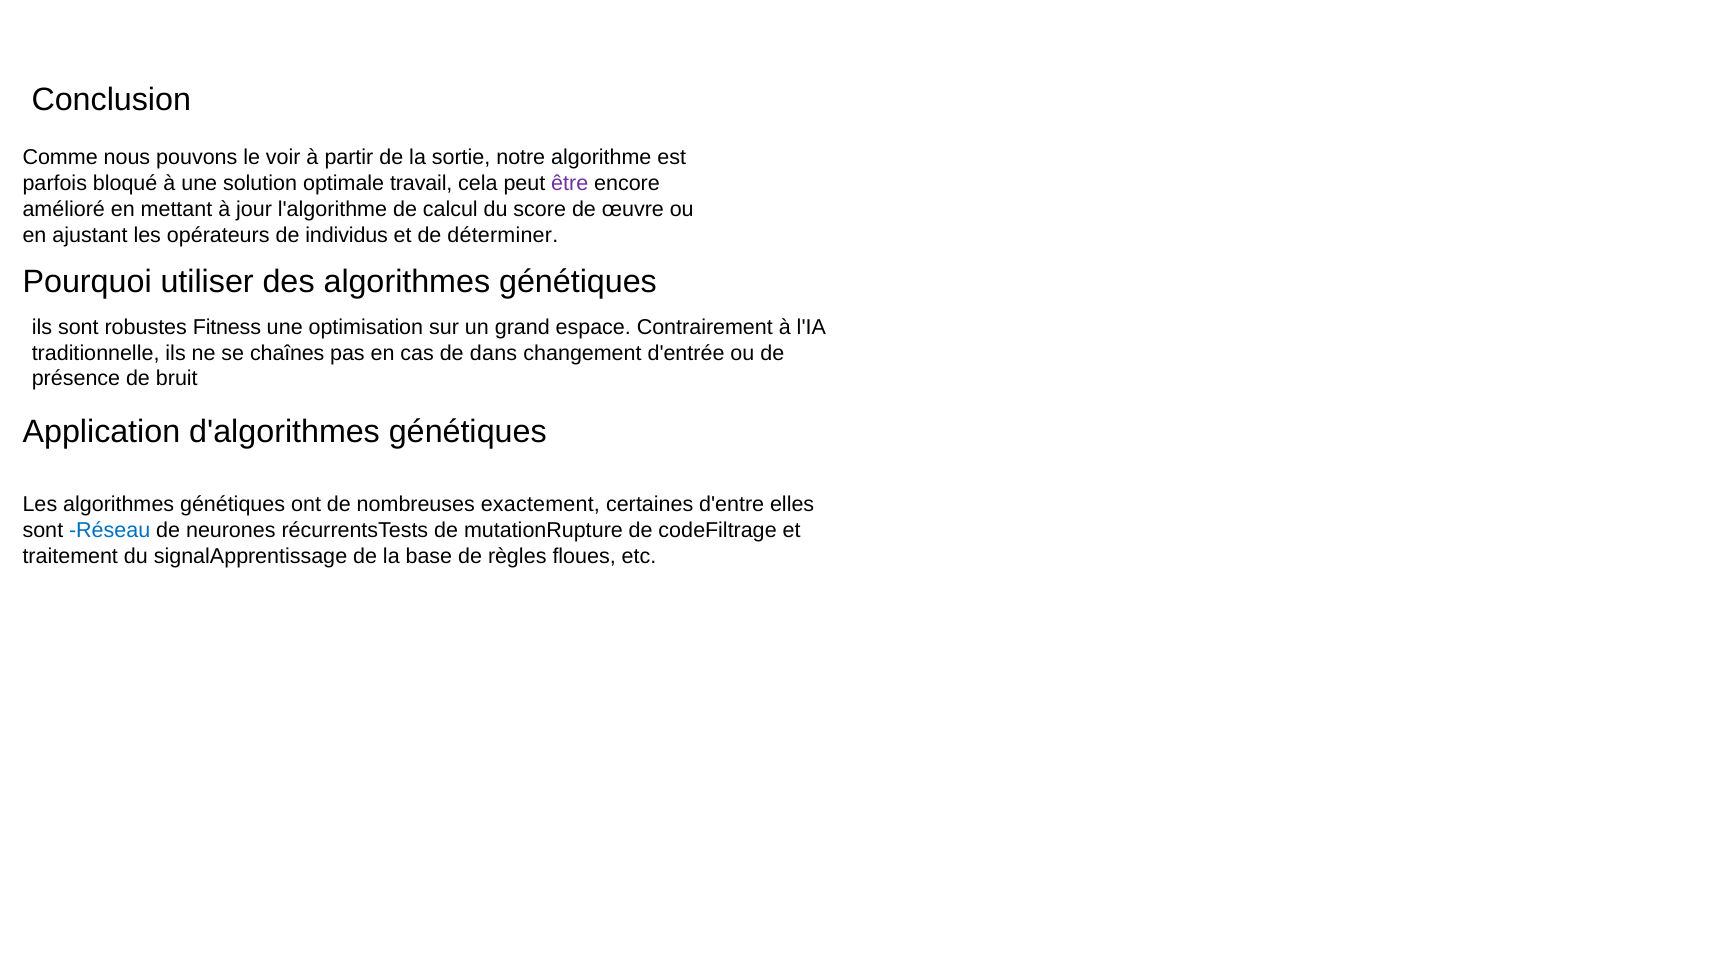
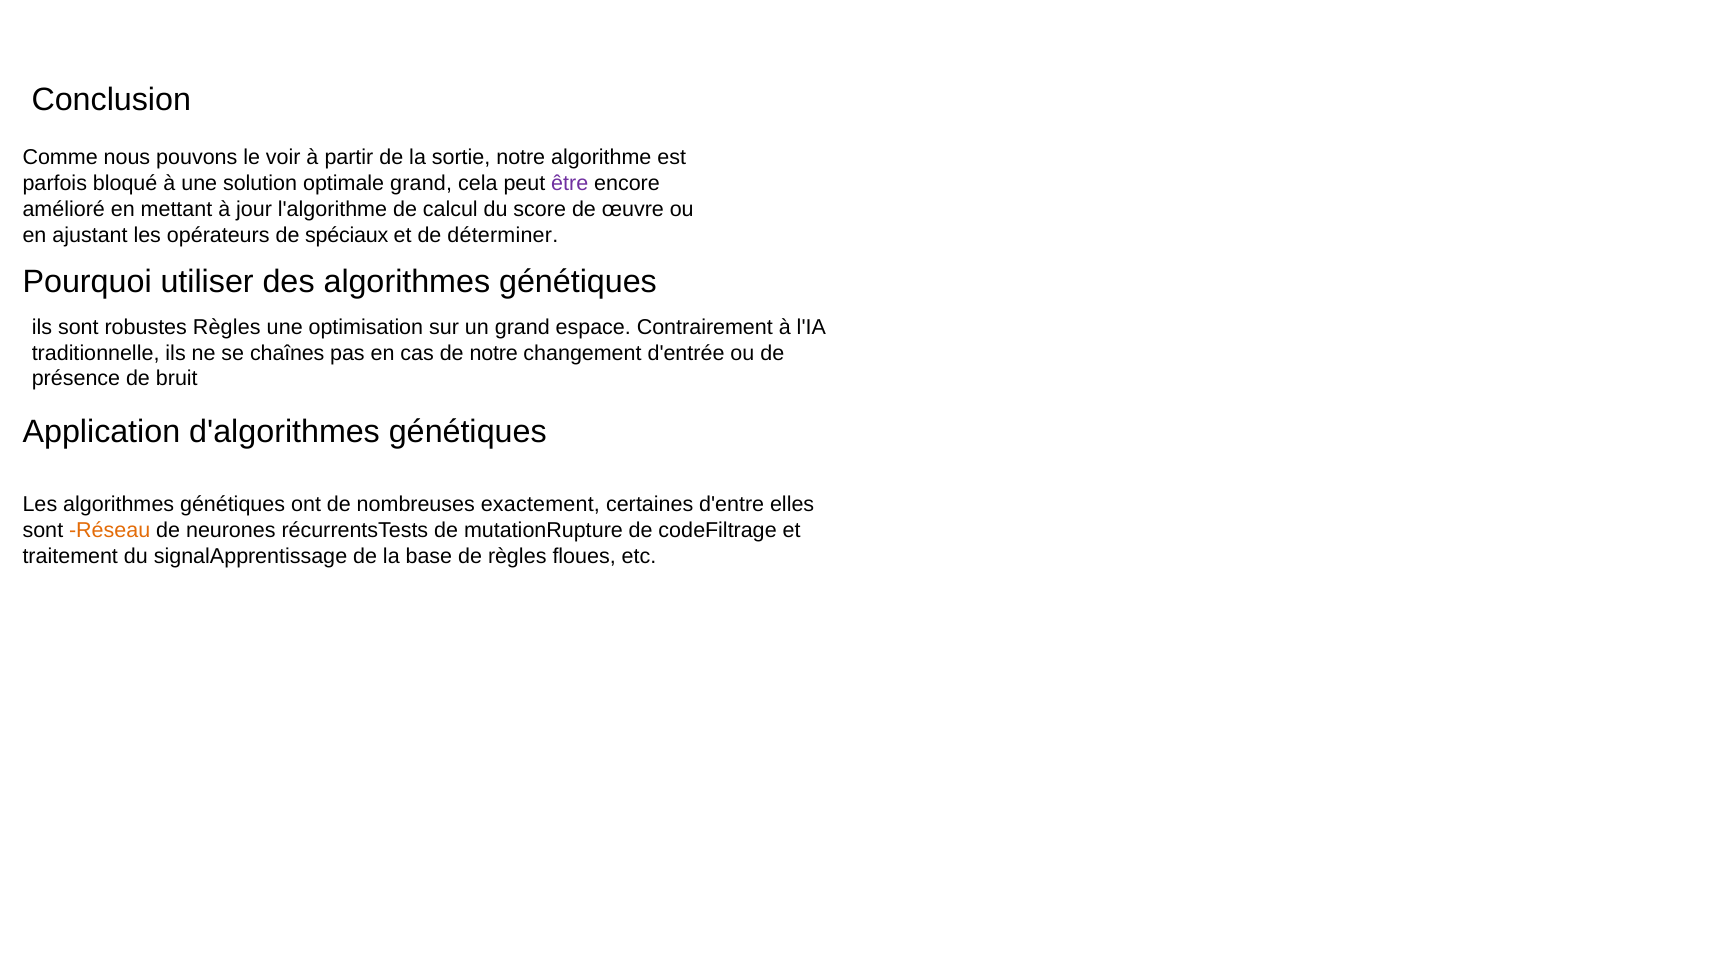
optimale travail: travail -> grand
individus: individus -> spéciaux
robustes Fitness: Fitness -> Règles
de dans: dans -> notre
Réseau colour: blue -> orange
